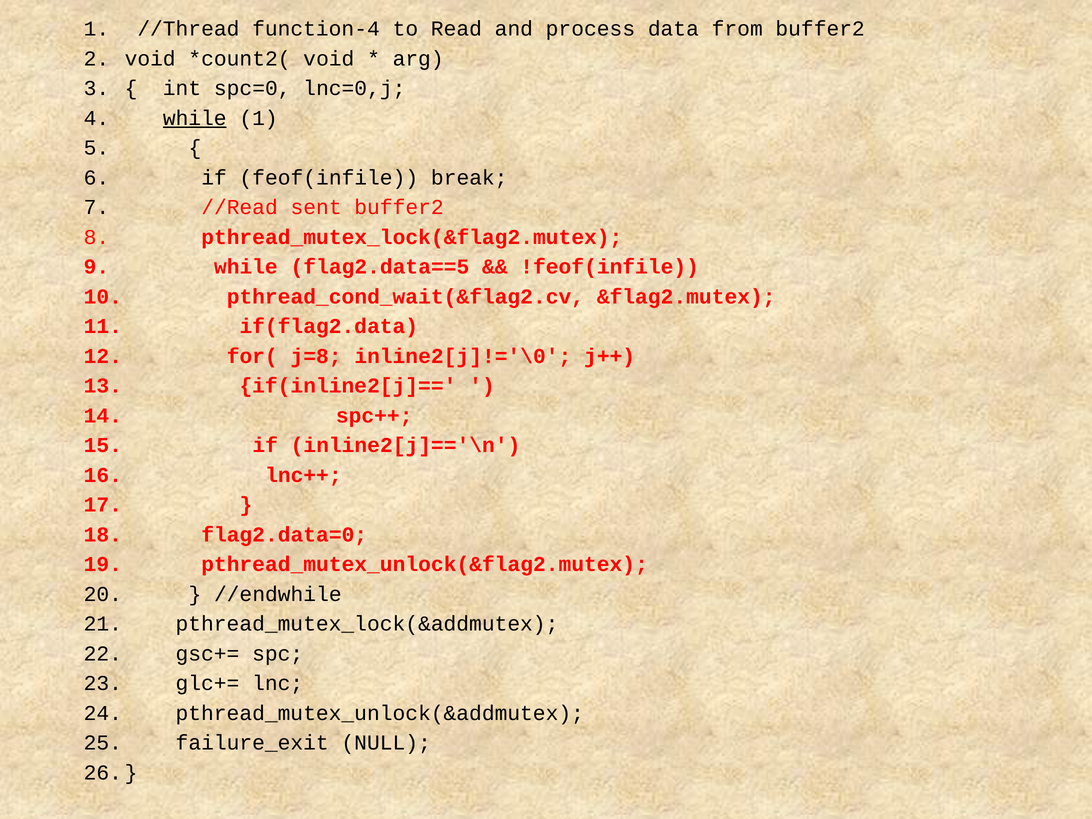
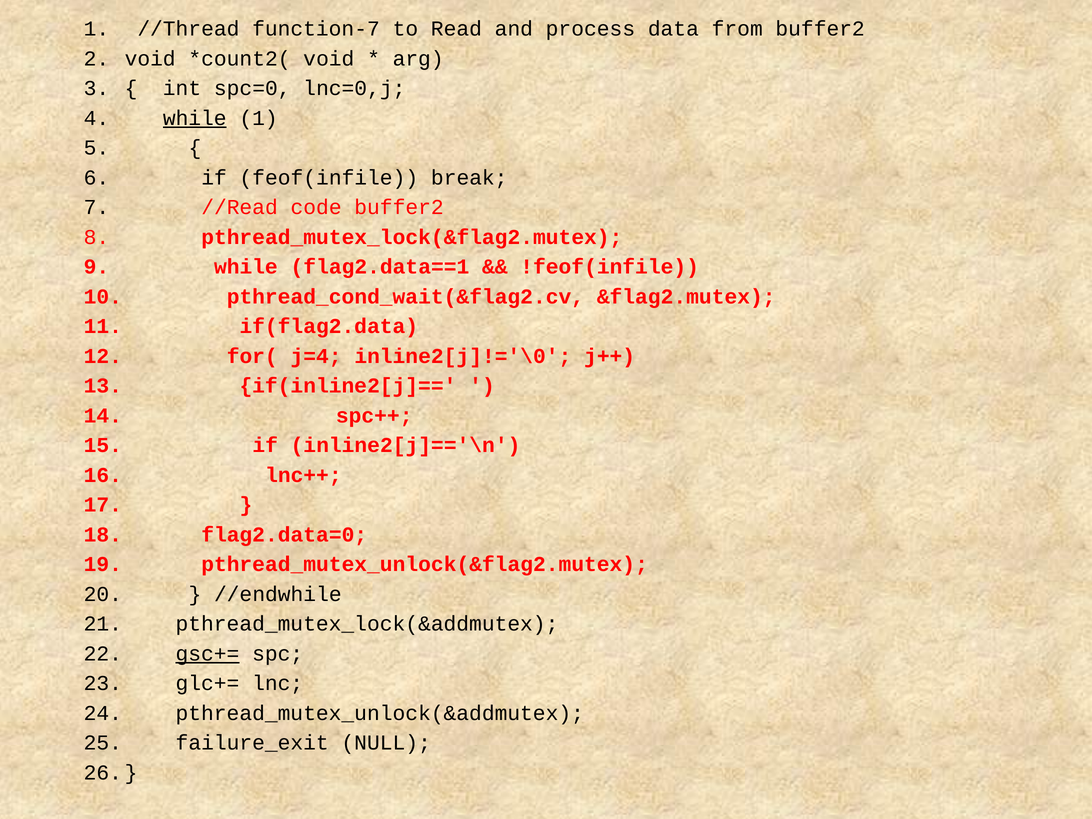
function-4: function-4 -> function-7
sent: sent -> code
flag2.data==5: flag2.data==5 -> flag2.data==1
j=8: j=8 -> j=4
gsc+= underline: none -> present
